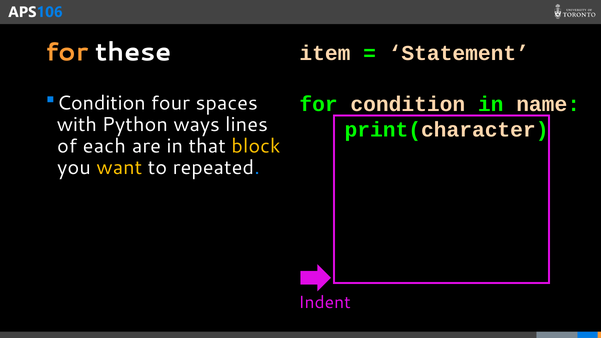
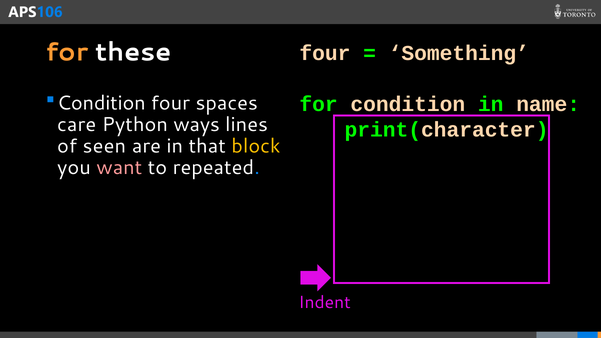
item at (325, 53): item -> four
Statement: Statement -> Something
with: with -> care
each: each -> seen
want colour: yellow -> pink
